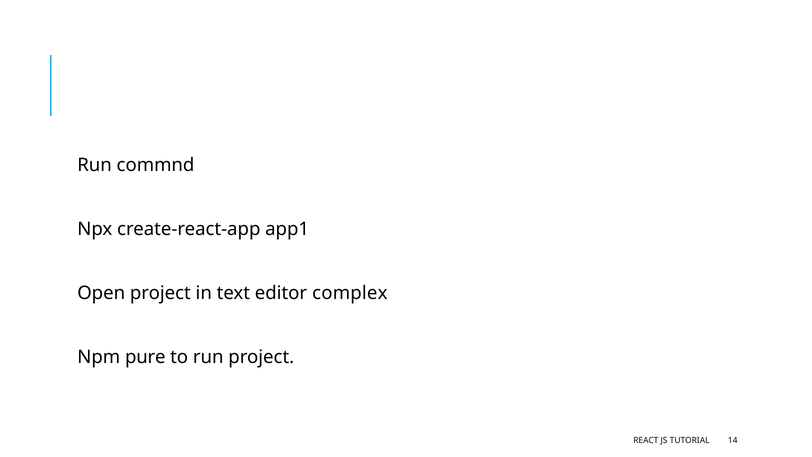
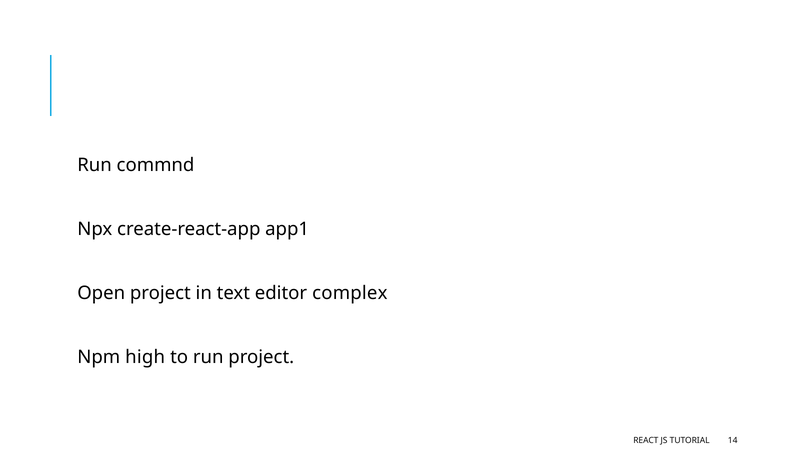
pure: pure -> high
